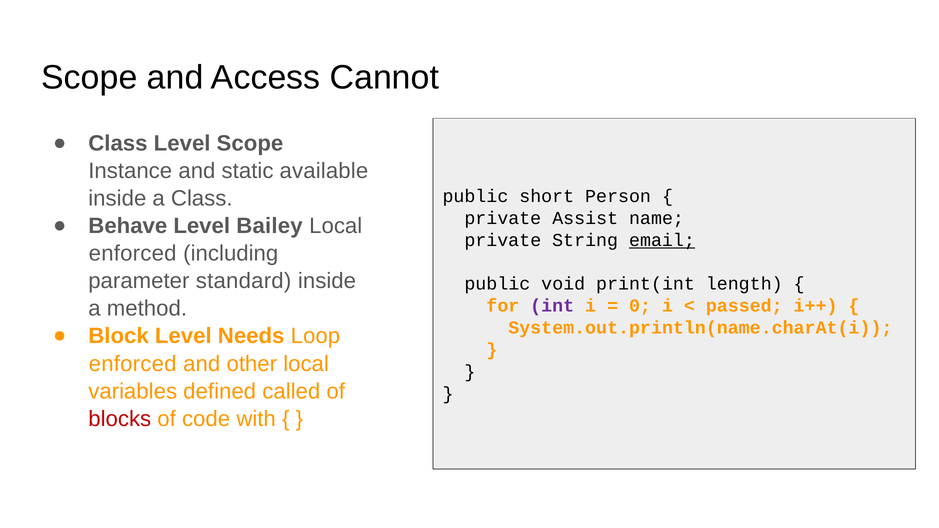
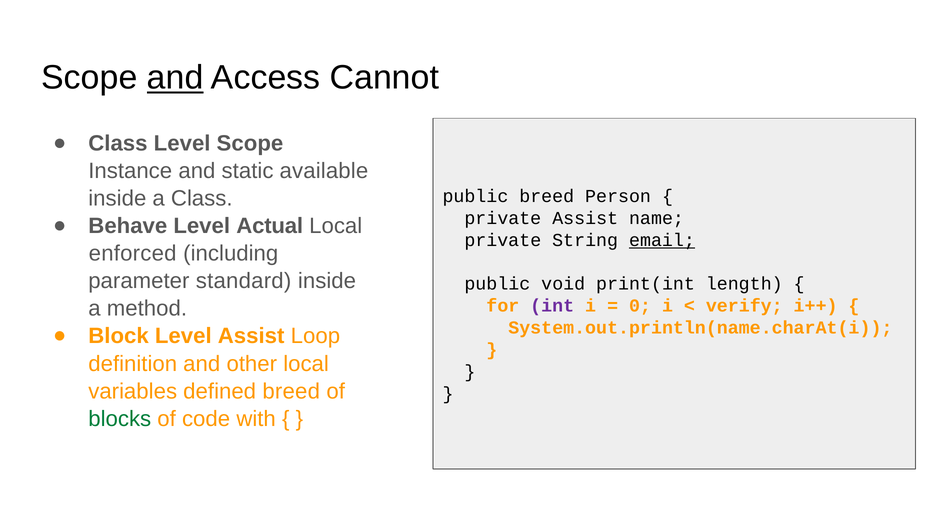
and at (175, 78) underline: none -> present
public short: short -> breed
Bailey: Bailey -> Actual
passed: passed -> verify
Level Needs: Needs -> Assist
enforced at (133, 364): enforced -> definition
defined called: called -> breed
blocks colour: red -> green
